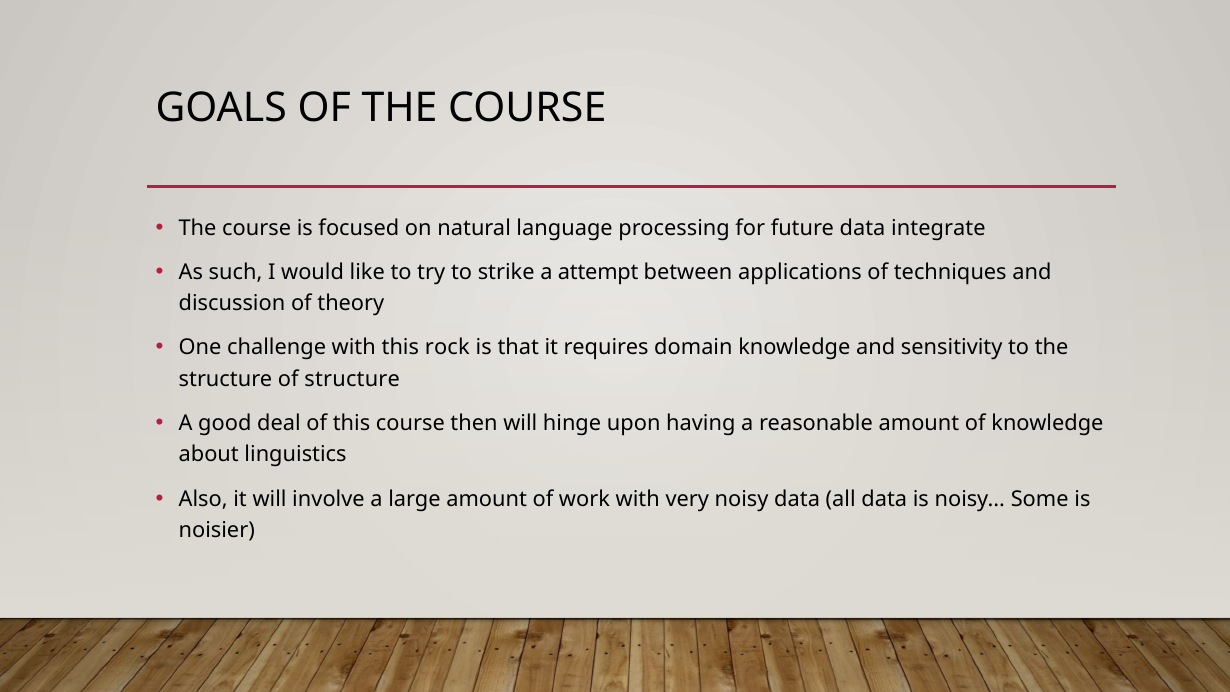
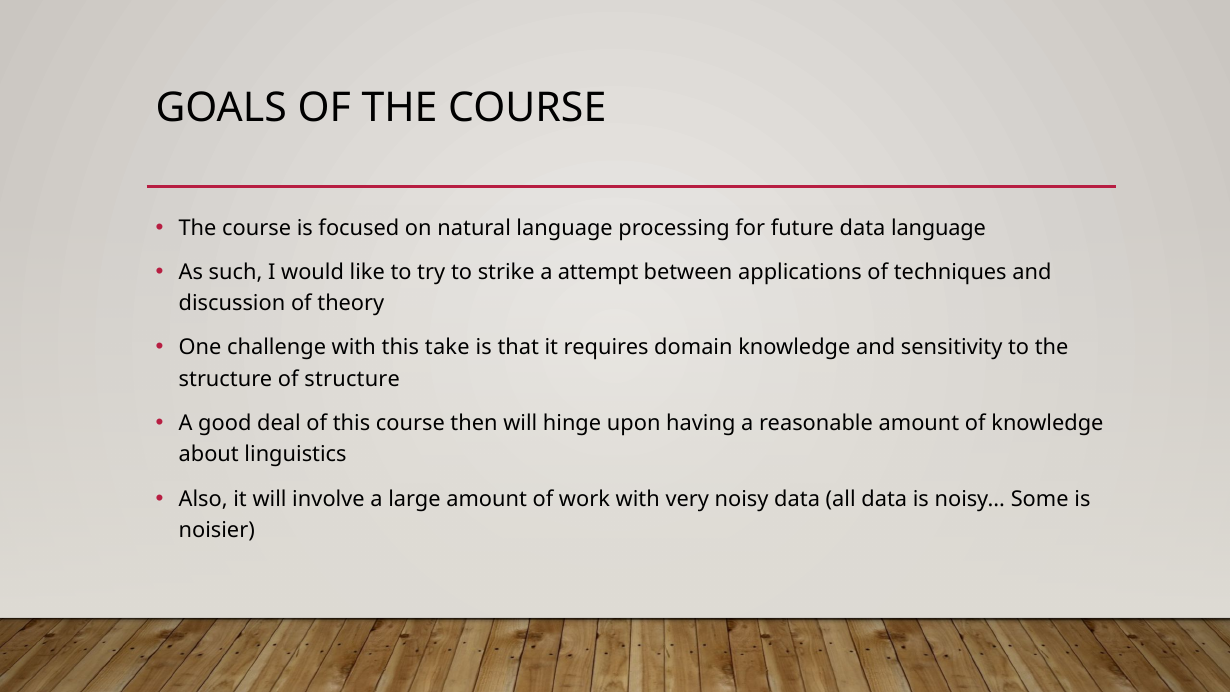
data integrate: integrate -> language
rock: rock -> take
